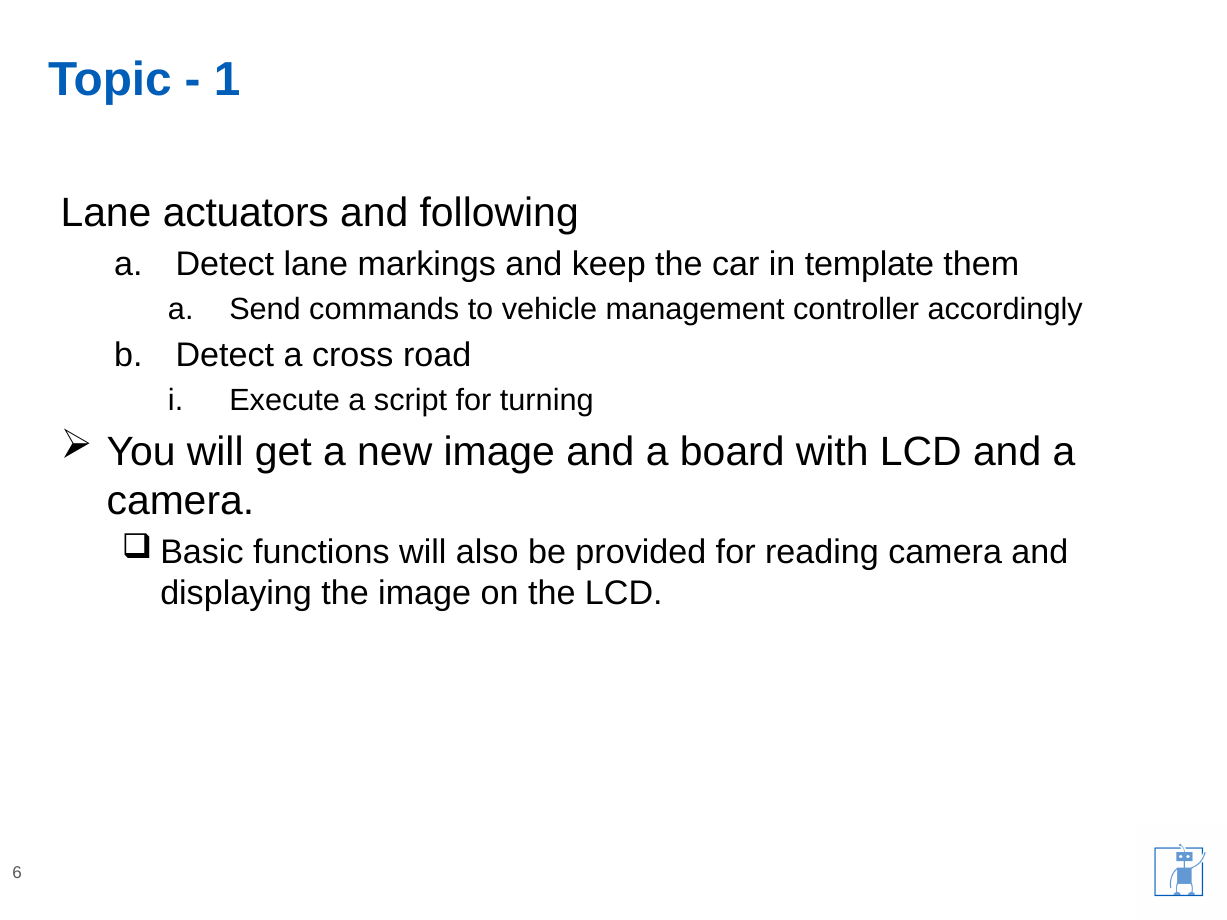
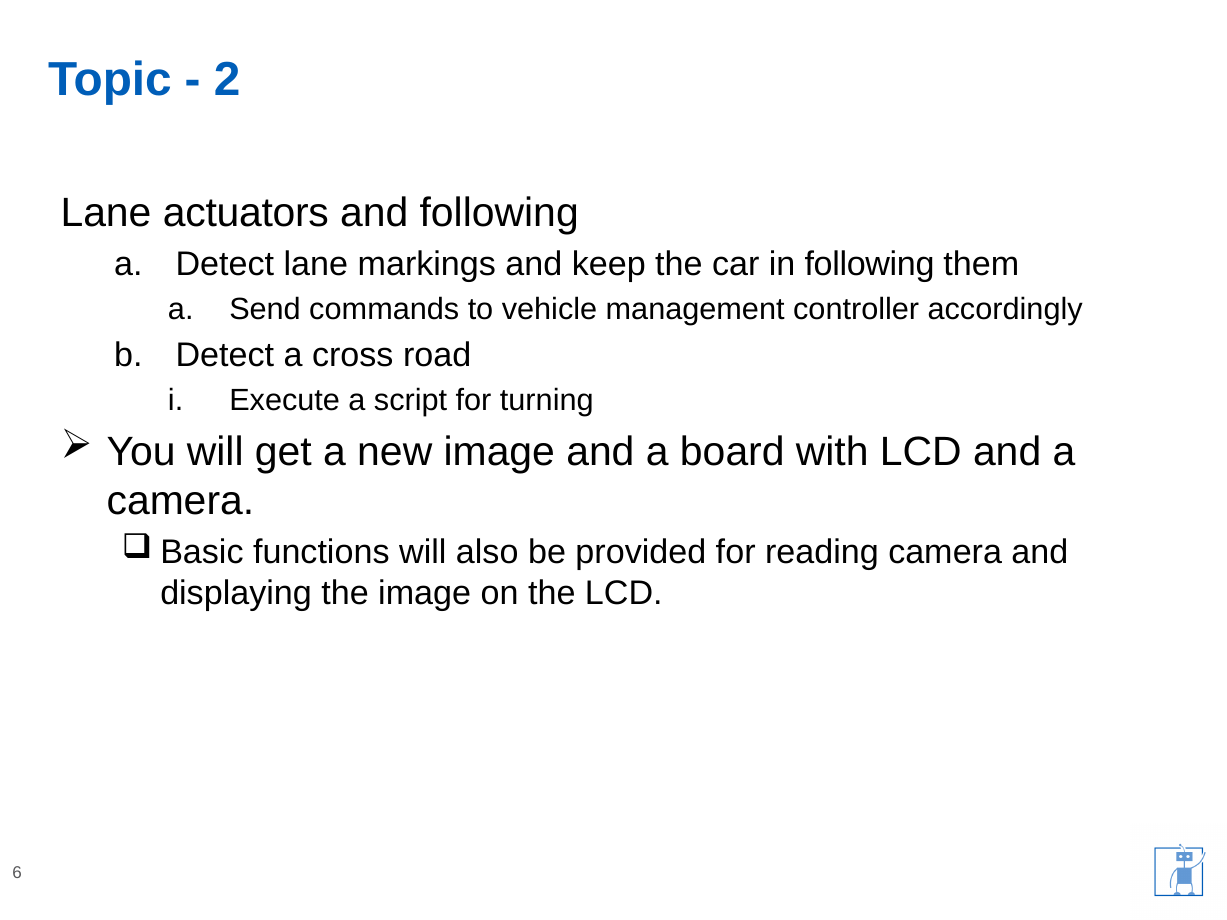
1: 1 -> 2
in template: template -> following
